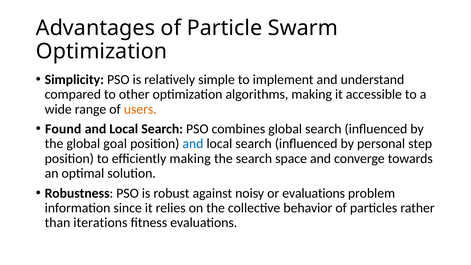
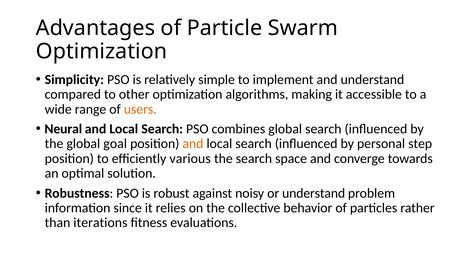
Found: Found -> Neural
and at (193, 144) colour: blue -> orange
efficiently making: making -> various
or evaluations: evaluations -> understand
